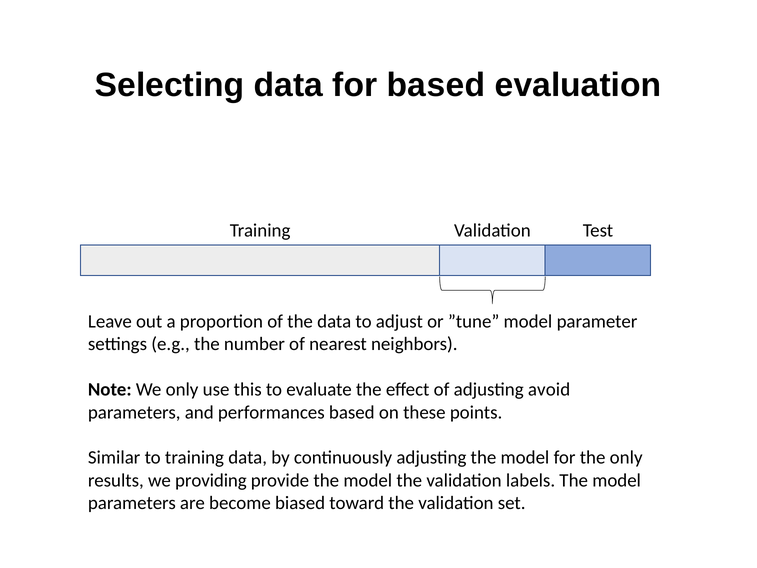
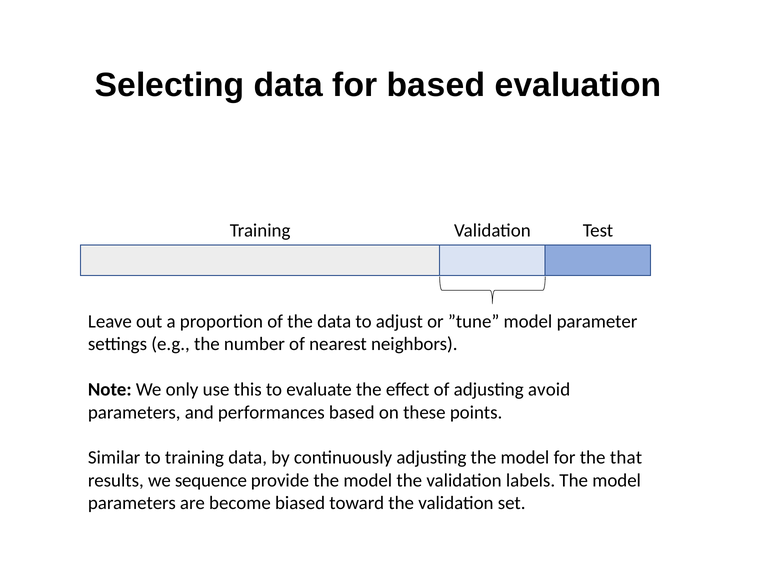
the only: only -> that
providing: providing -> sequence
